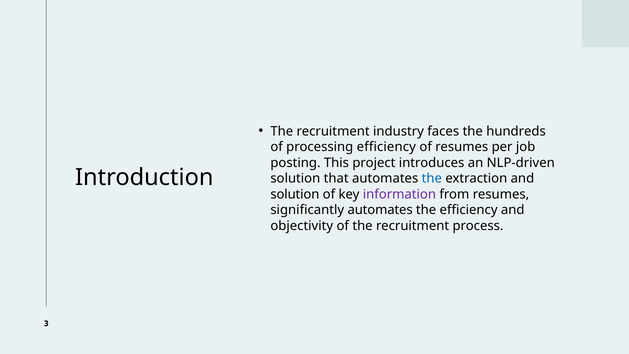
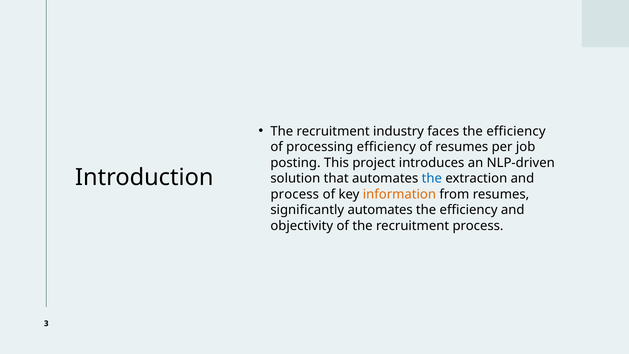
faces the hundreds: hundreds -> efficiency
solution at (295, 194): solution -> process
information colour: purple -> orange
